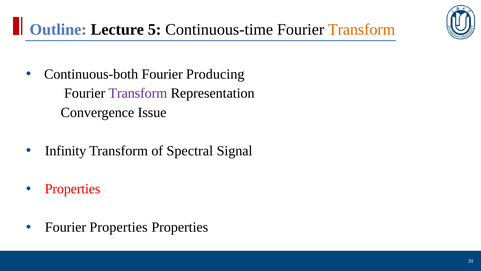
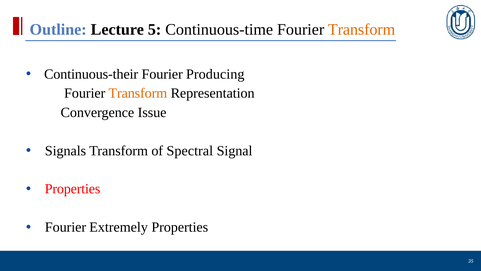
Continuous-both: Continuous-both -> Continuous-their
Transform at (138, 93) colour: purple -> orange
Infinity: Infinity -> Signals
Fourier Properties: Properties -> Extremely
